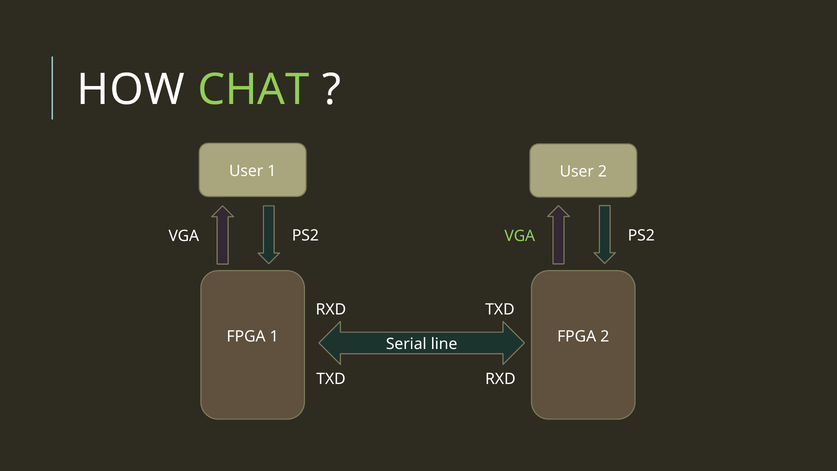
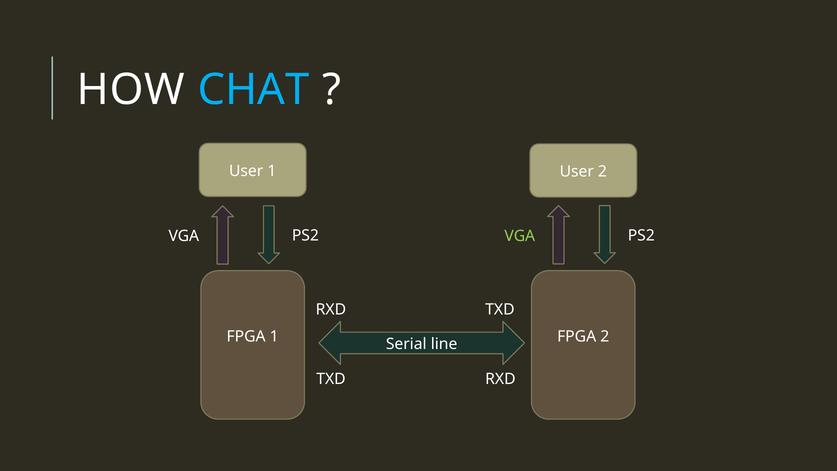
CHAT colour: light green -> light blue
